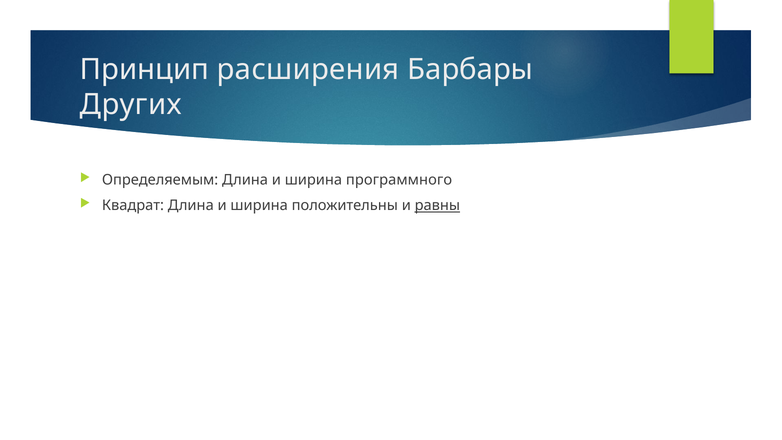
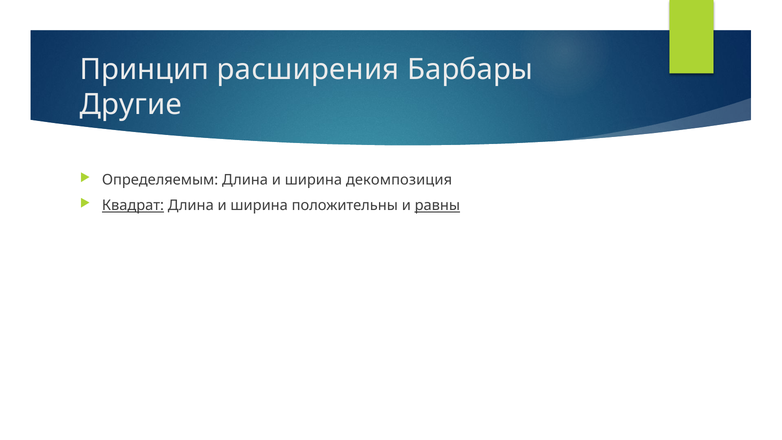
Других: Других -> Другие
программного: программного -> декомпозиция
Квадрат underline: none -> present
